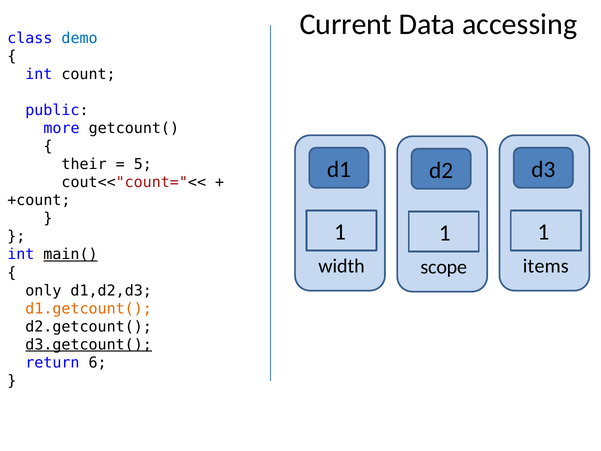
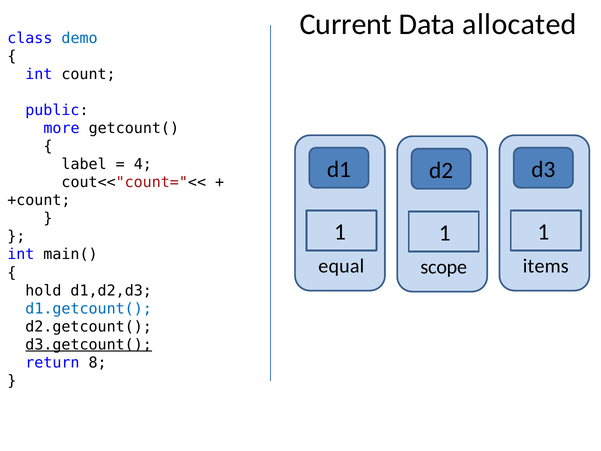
accessing: accessing -> allocated
their: their -> label
5: 5 -> 4
main( underline: present -> none
width: width -> equal
only: only -> hold
d1.getcount( colour: orange -> blue
6: 6 -> 8
